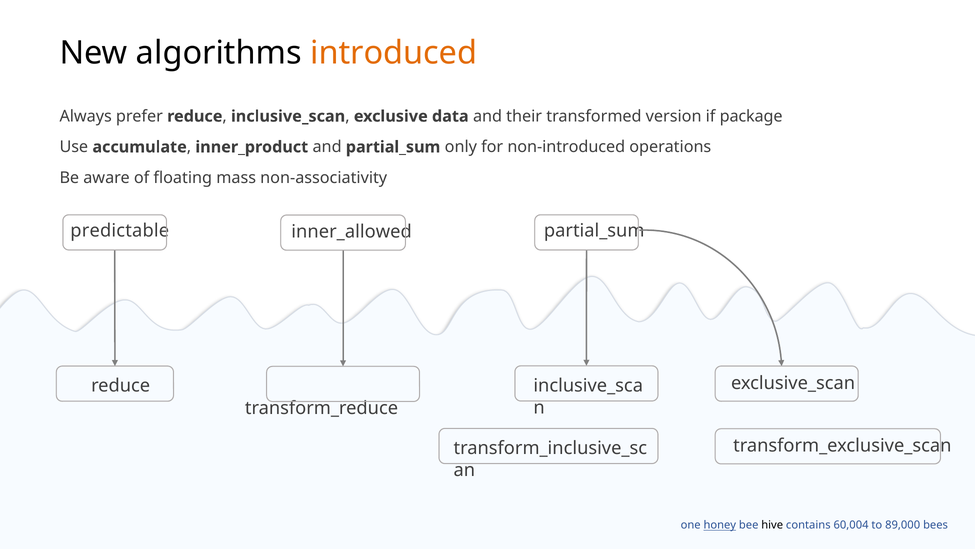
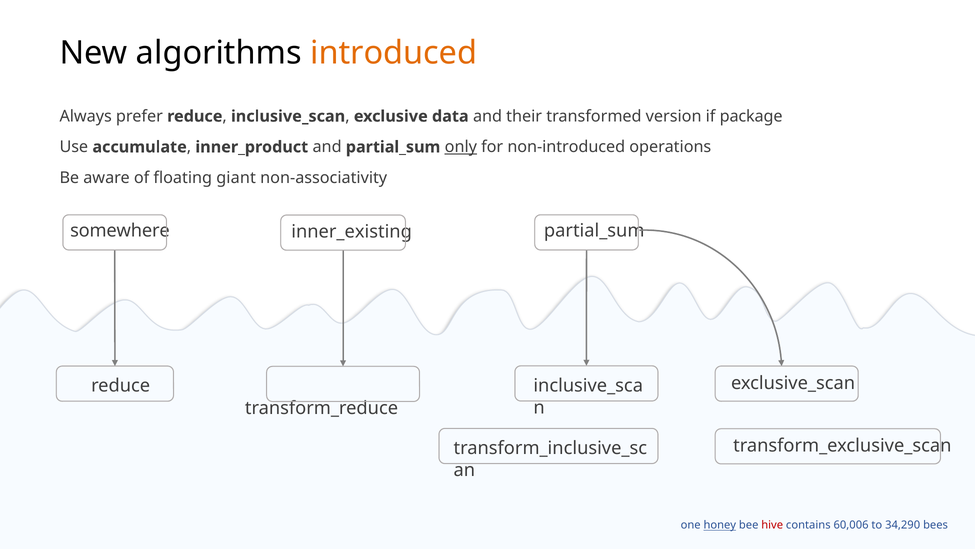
only underline: none -> present
mass: mass -> giant
predictable: predictable -> somewhere
inner_allowed: inner_allowed -> inner_existing
hive colour: black -> red
60,004: 60,004 -> 60,006
89,000: 89,000 -> 34,290
